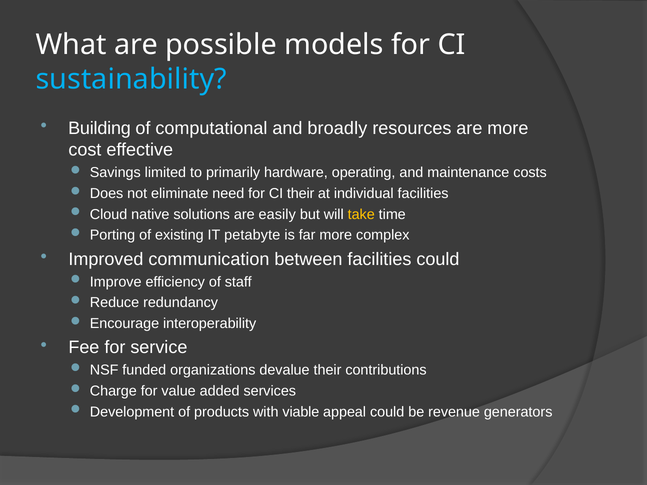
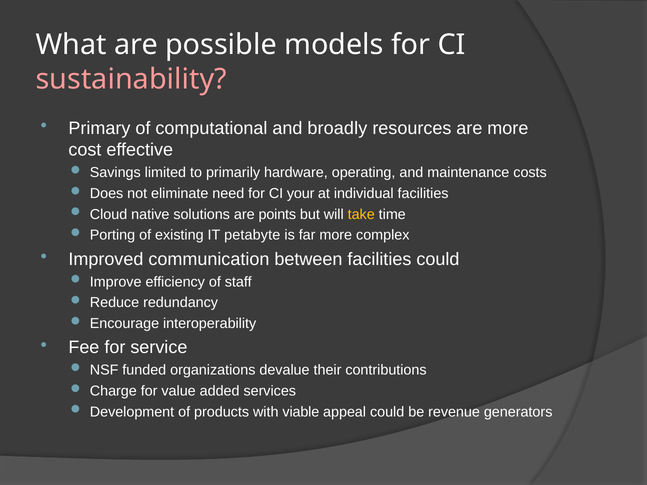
sustainability colour: light blue -> pink
Building: Building -> Primary
CI their: their -> your
easily: easily -> points
